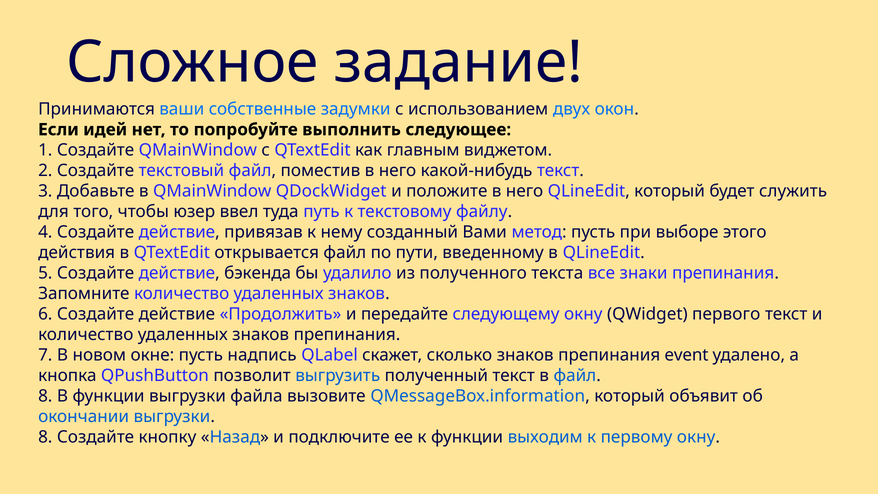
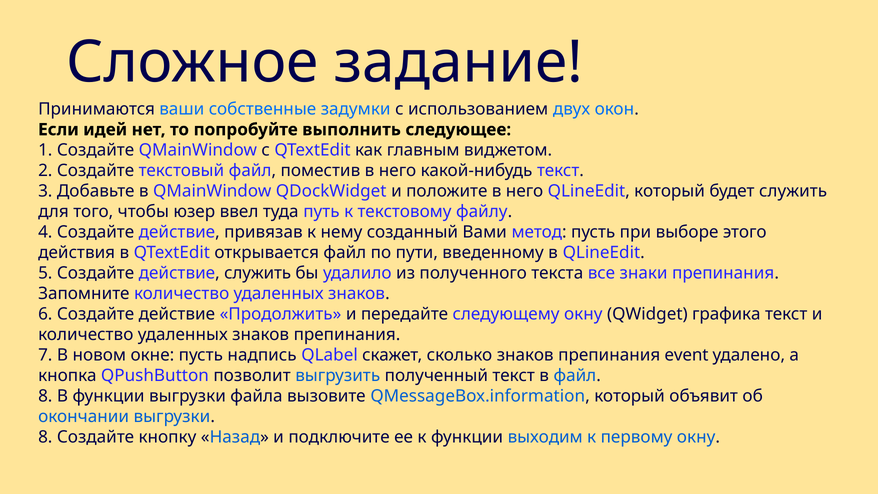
действие бэкенда: бэкенда -> служить
первого: первого -> графика
